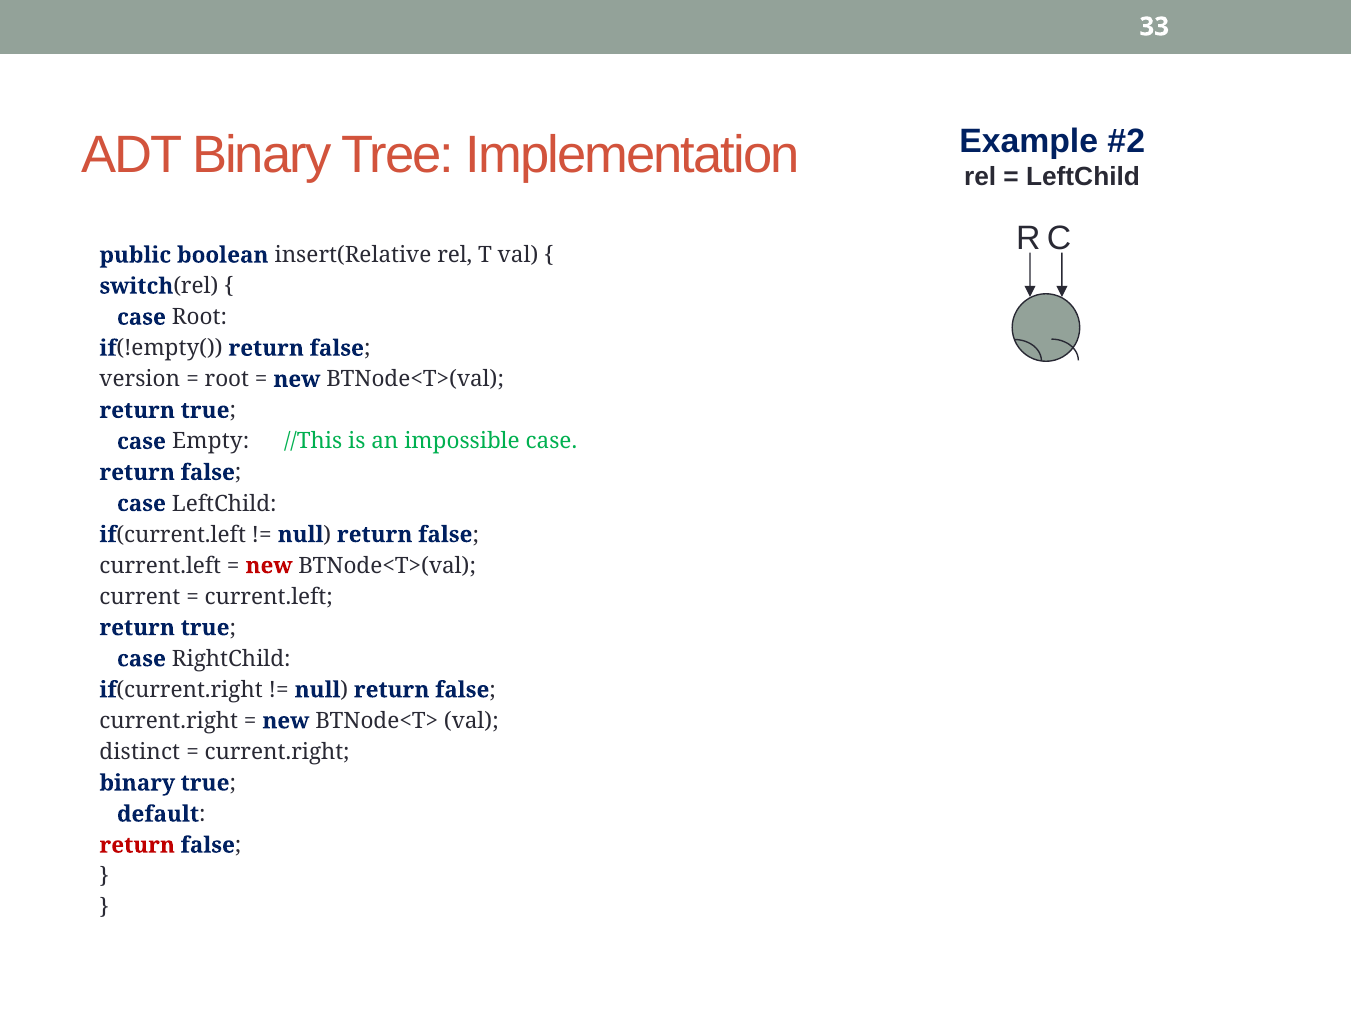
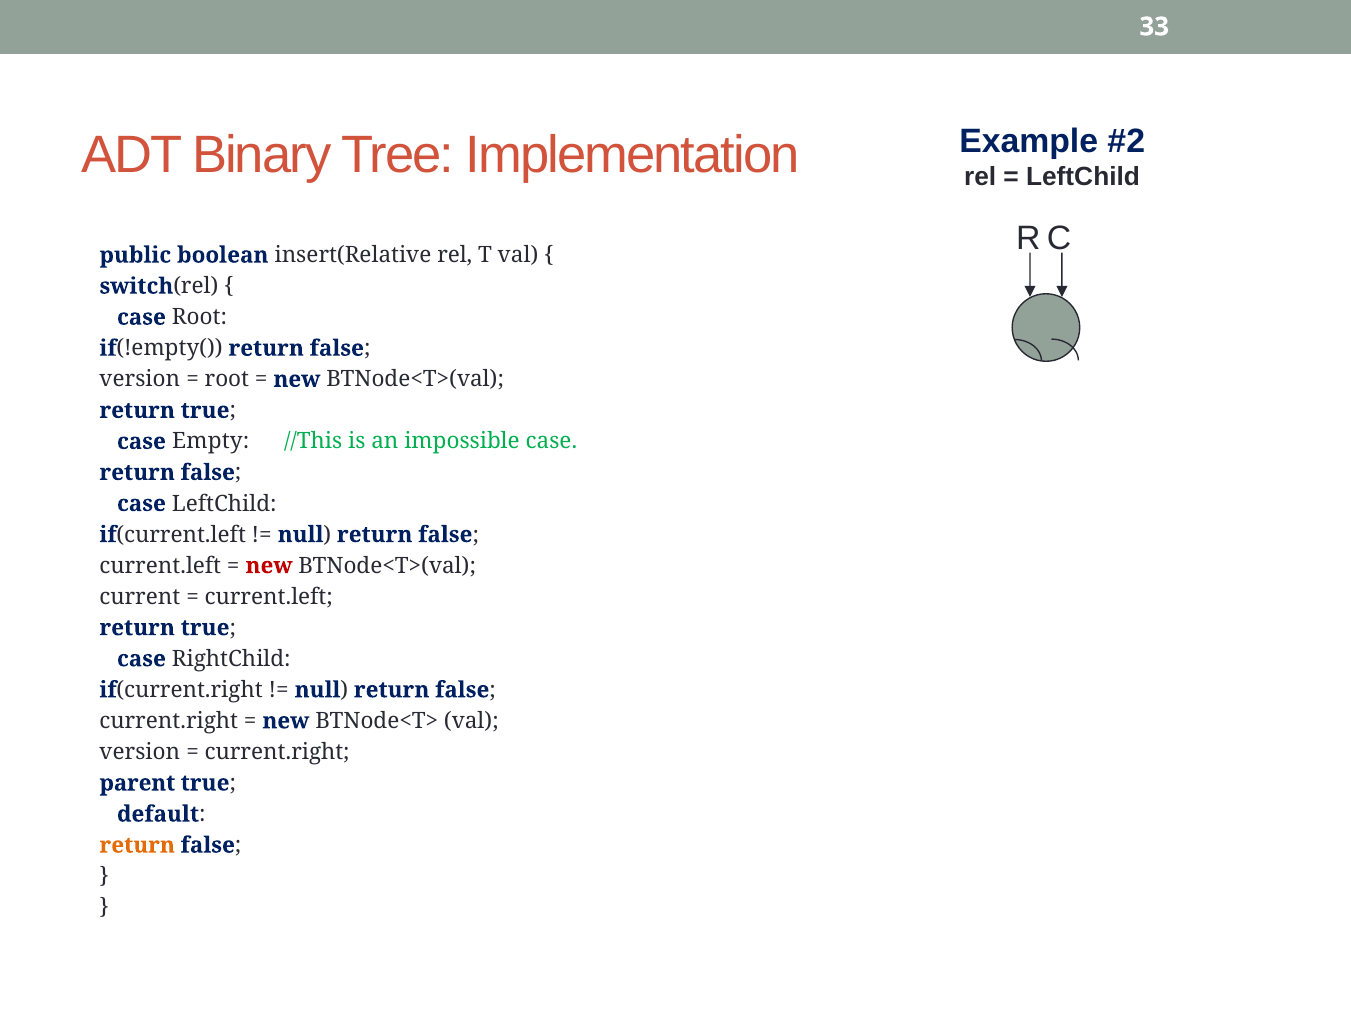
distinct at (140, 752): distinct -> version
binary at (137, 783): binary -> parent
return at (137, 845) colour: red -> orange
